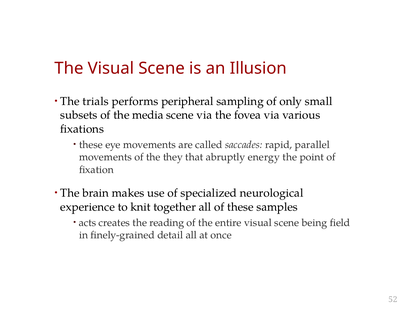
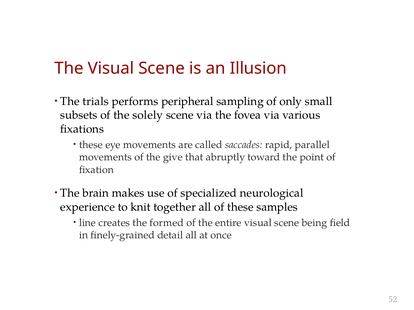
media: media -> solely
they: they -> give
energy: energy -> toward
acts: acts -> line
reading: reading -> formed
